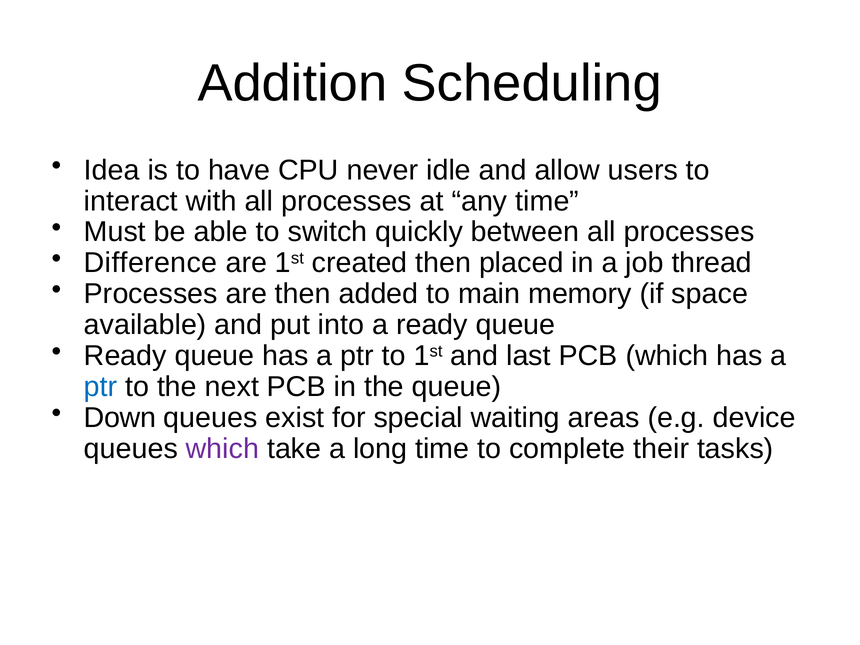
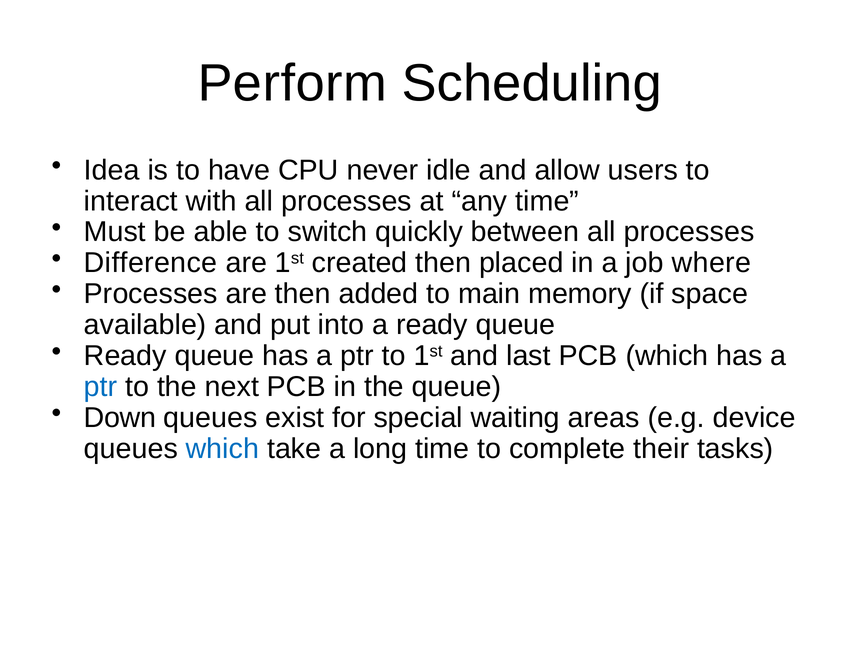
Addition: Addition -> Perform
thread: thread -> where
which at (222, 449) colour: purple -> blue
